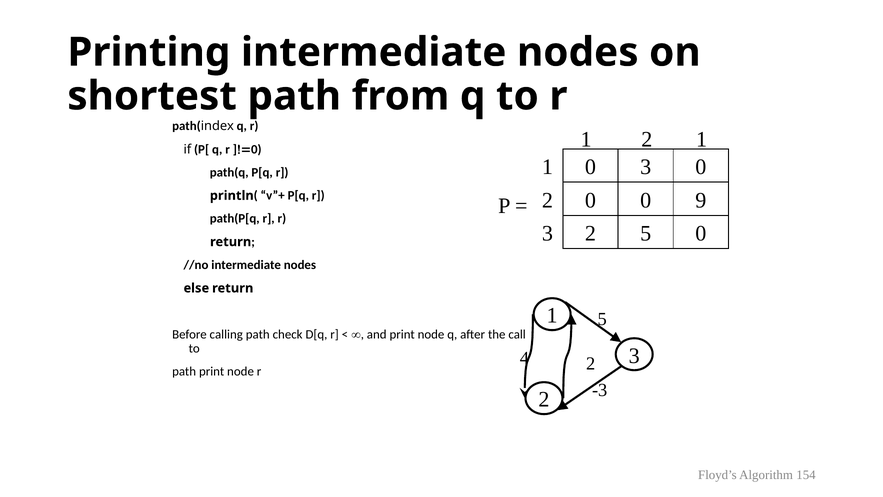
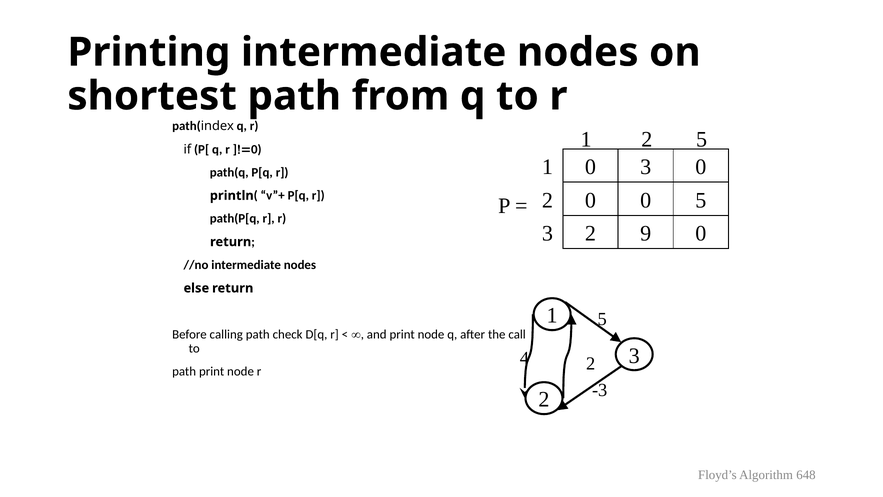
2 1: 1 -> 5
0 9: 9 -> 5
2 5: 5 -> 9
154: 154 -> 648
